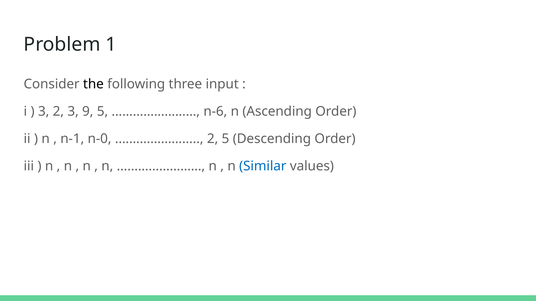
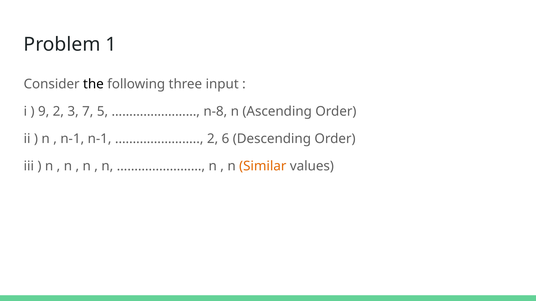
3 at (44, 112): 3 -> 9
9: 9 -> 7
n-6: n-6 -> n-8
n-1 n-0: n-0 -> n-1
2 5: 5 -> 6
Similar colour: blue -> orange
